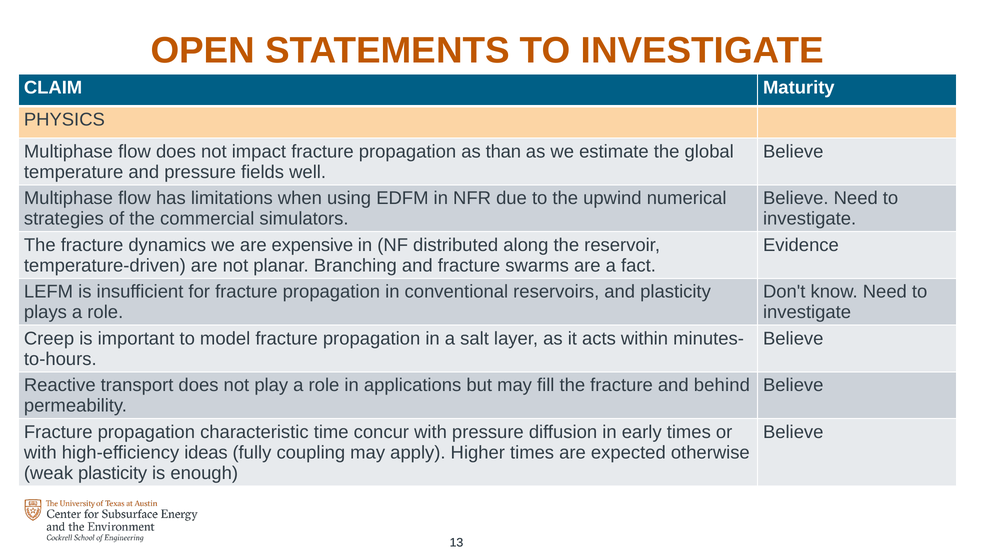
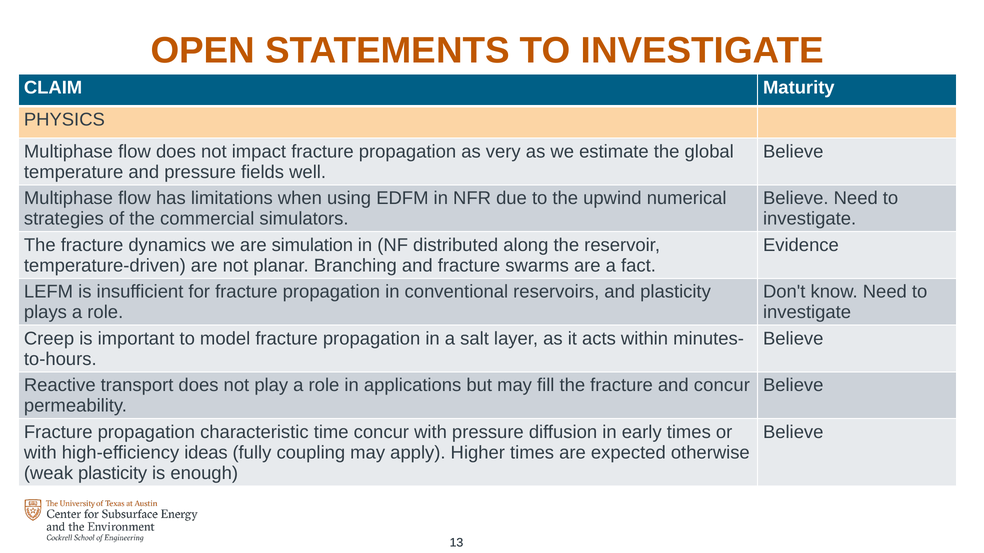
than: than -> very
expensive: expensive -> simulation
and behind: behind -> concur
